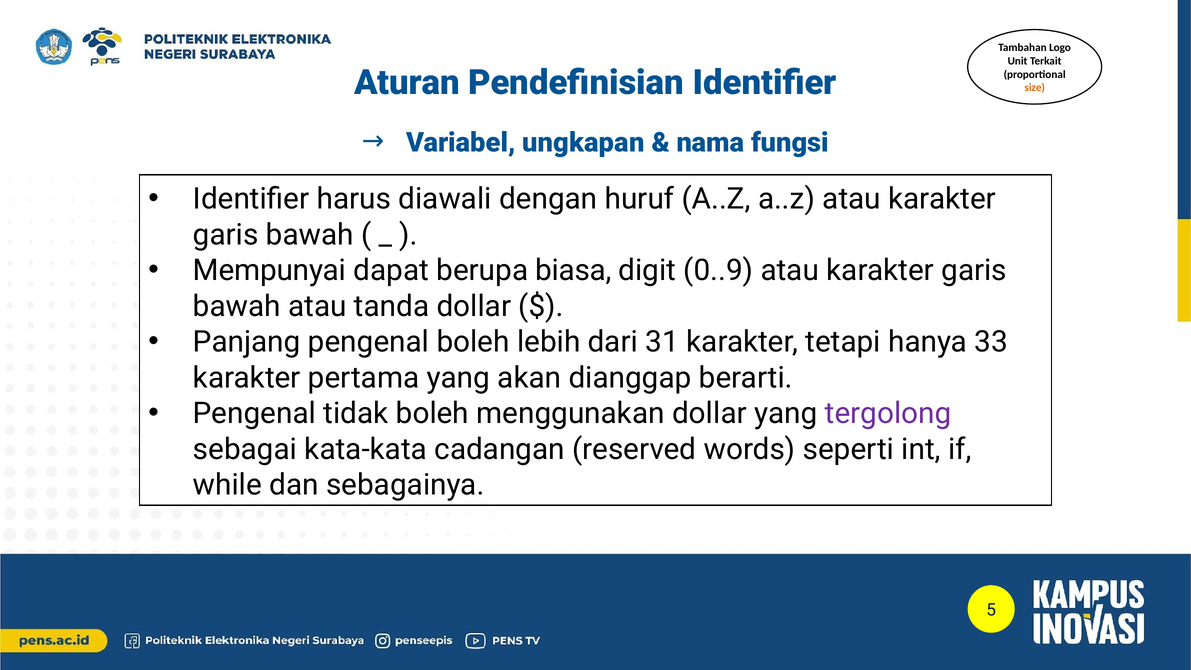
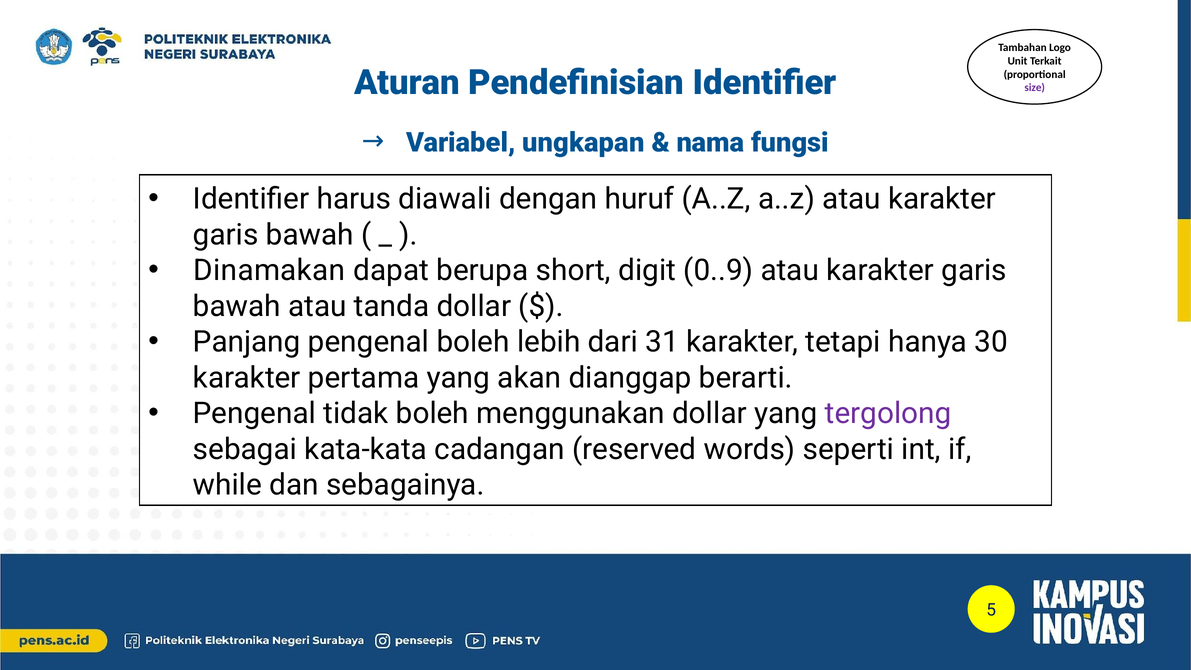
size colour: orange -> purple
Mempunyai: Mempunyai -> Dinamakan
biasa: biasa -> short
33: 33 -> 30
